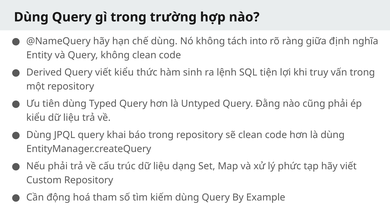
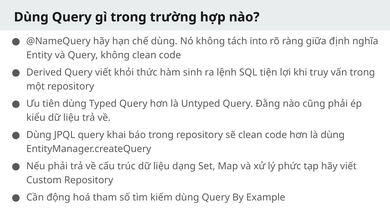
viết kiểu: kiểu -> khỏi
